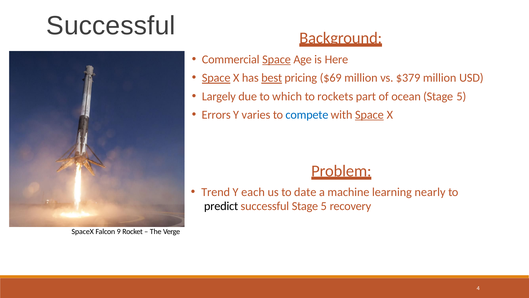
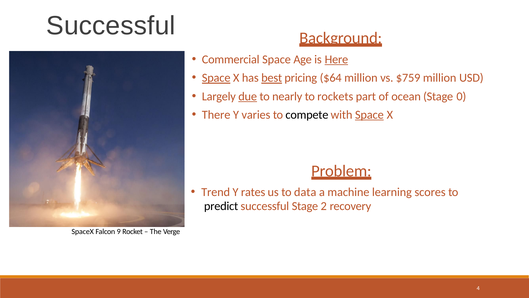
Space at (277, 59) underline: present -> none
Here underline: none -> present
$69: $69 -> $64
$379: $379 -> $759
due underline: none -> present
which: which -> nearly
5 at (461, 96): 5 -> 0
Errors: Errors -> There
compete colour: blue -> black
each: each -> rates
date: date -> data
nearly: nearly -> scores
successful Stage 5: 5 -> 2
